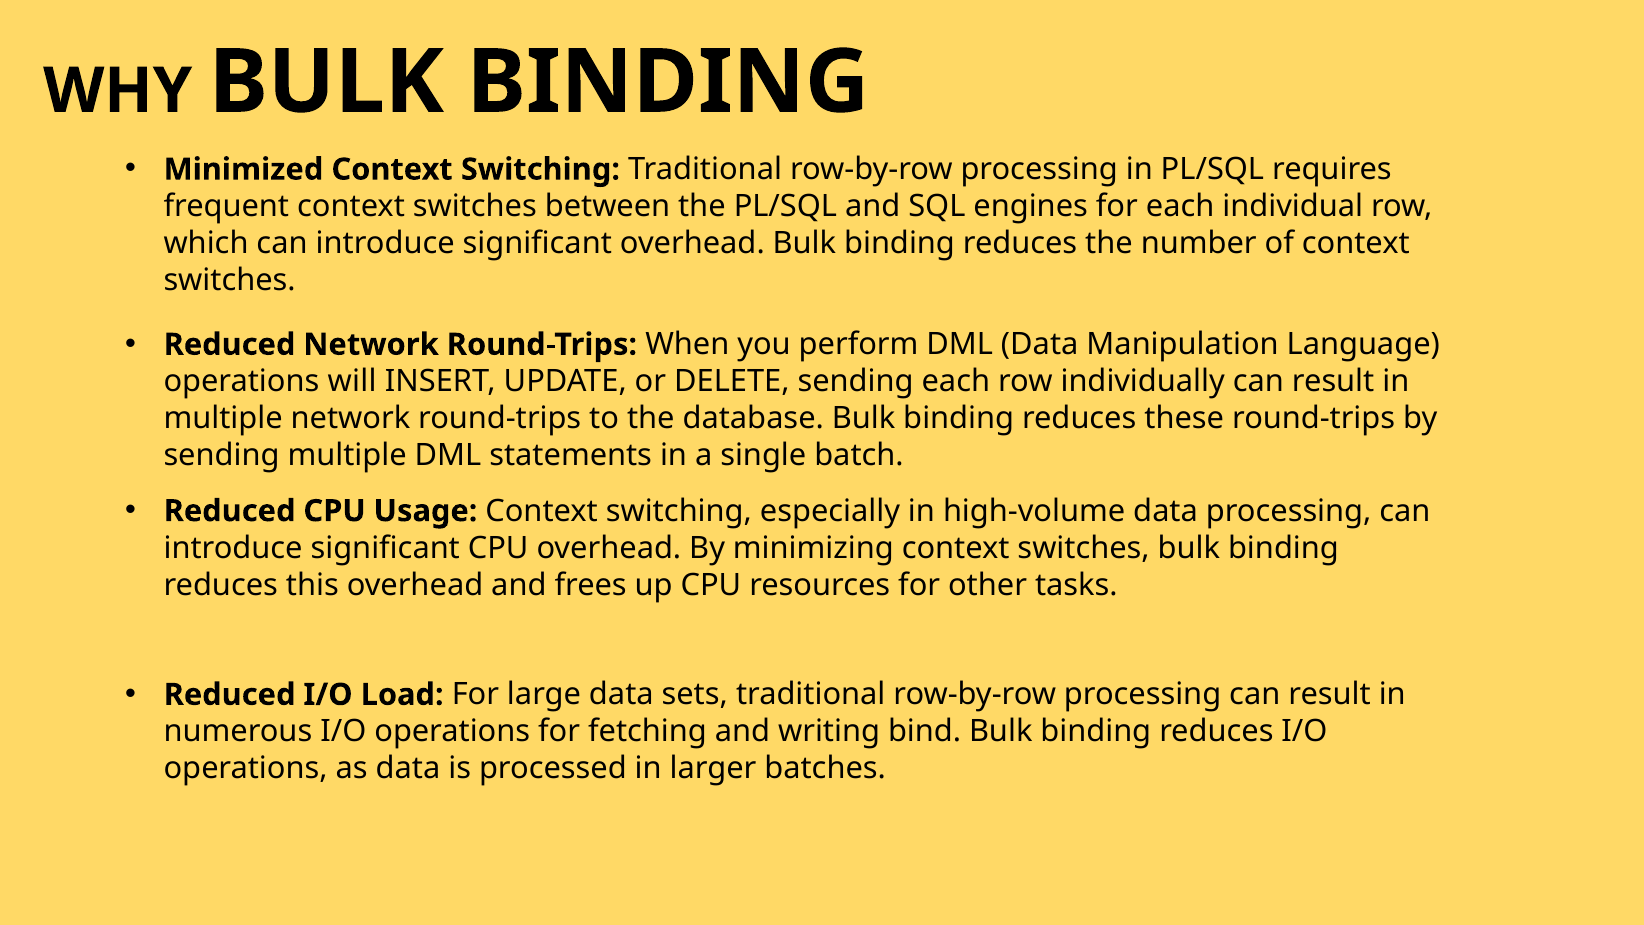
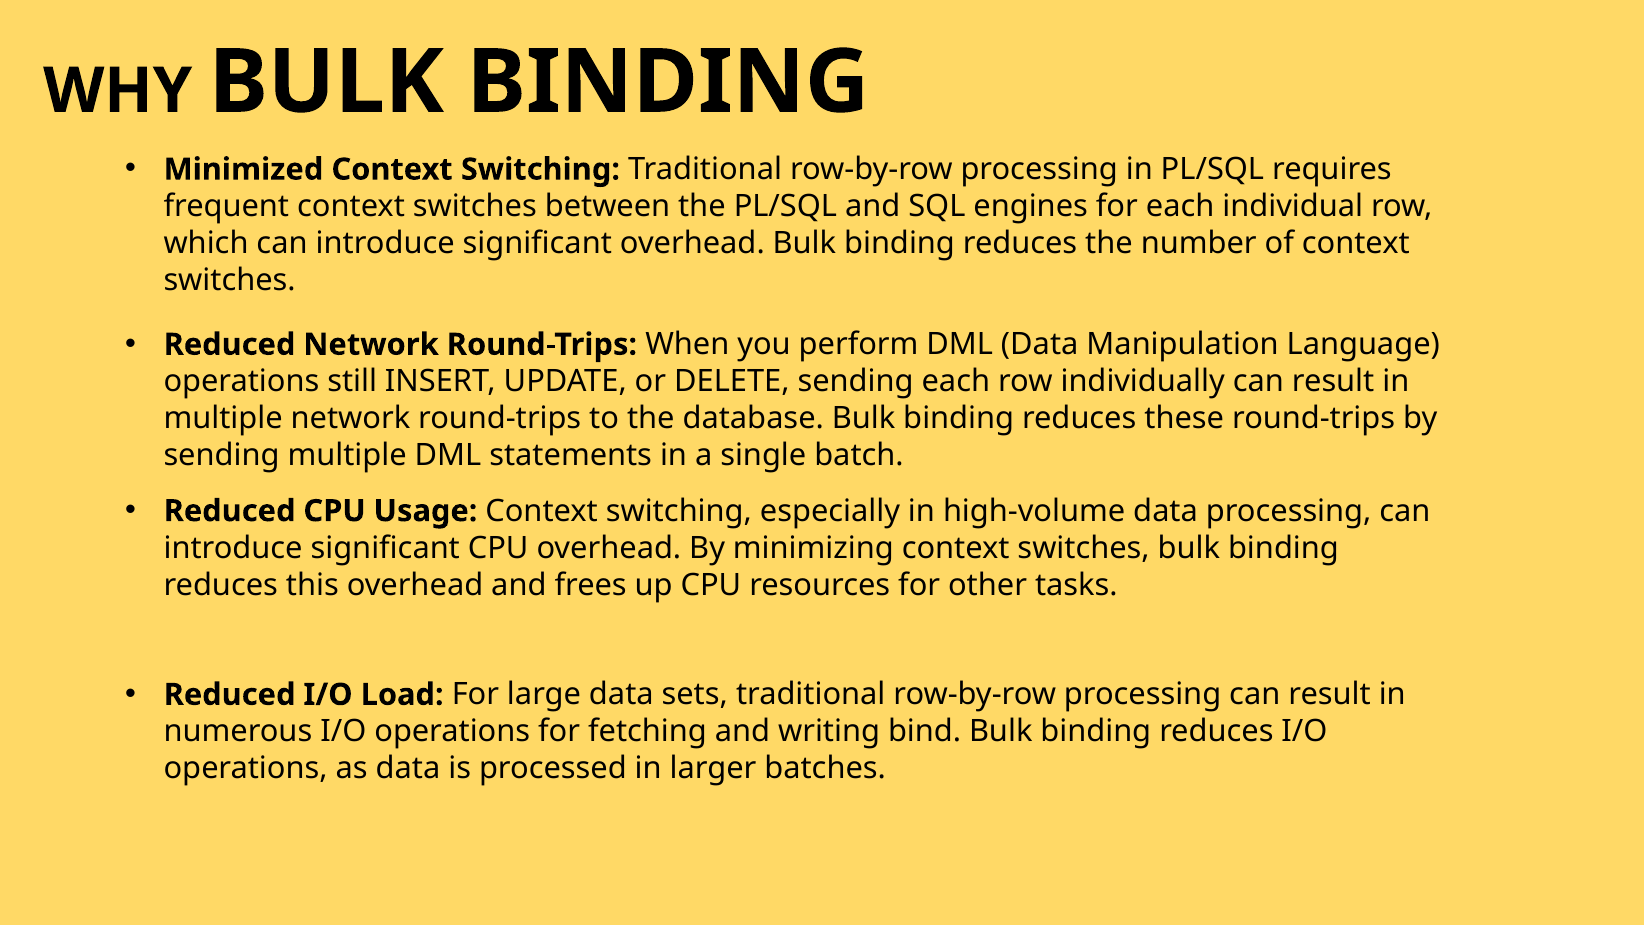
will: will -> still
